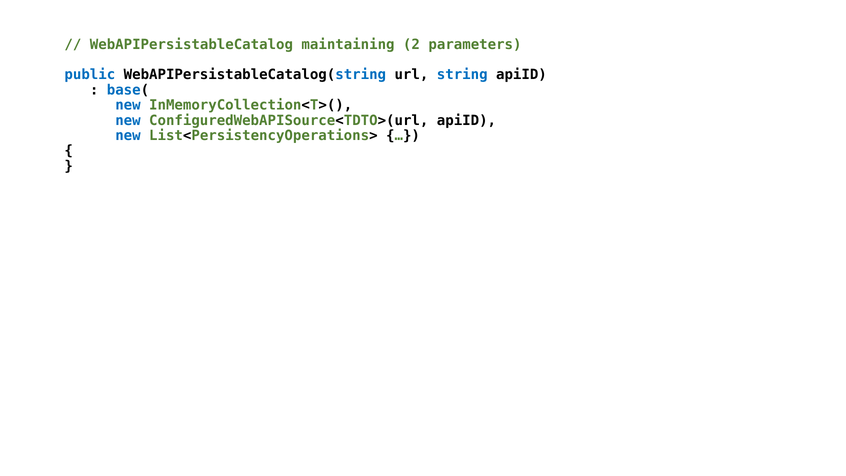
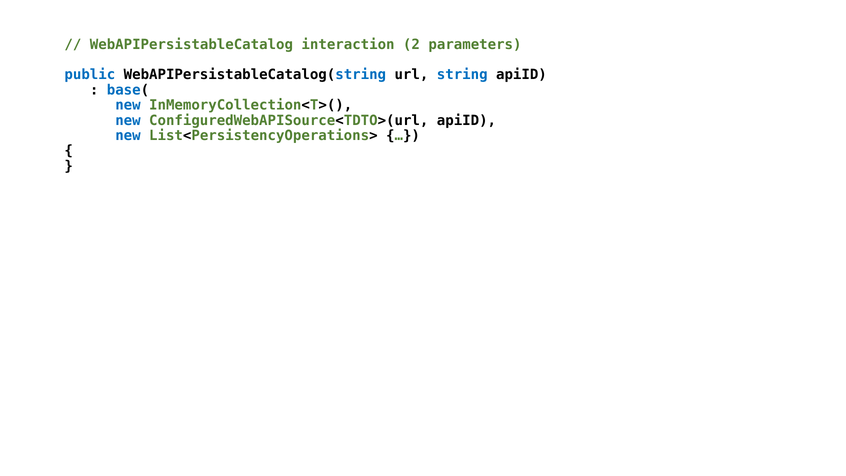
maintaining: maintaining -> interaction
